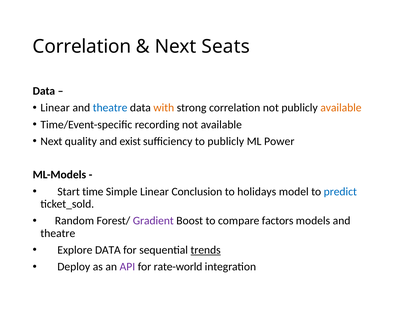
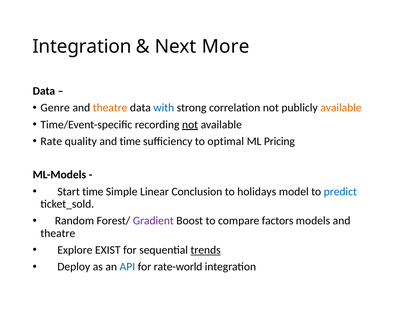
Correlation at (82, 47): Correlation -> Integration
Seats: Seats -> More
Linear at (55, 108): Linear -> Genre
theatre at (110, 108) colour: blue -> orange
with colour: orange -> blue
not at (190, 125) underline: none -> present
Next at (51, 141): Next -> Rate
and exist: exist -> time
to publicly: publicly -> optimal
Power: Power -> Pricing
DATA at (108, 250): DATA -> EXIST
API colour: purple -> blue
